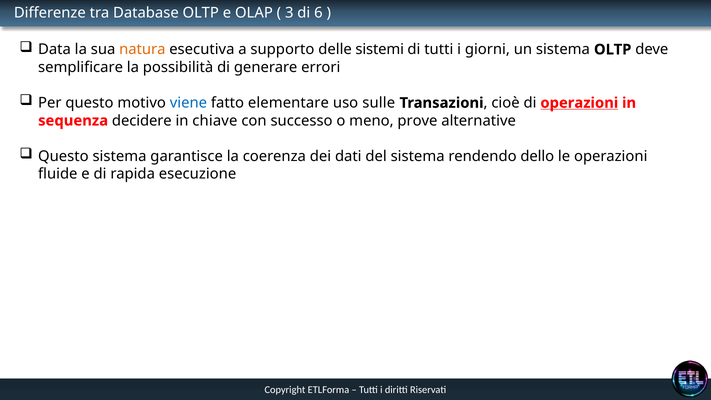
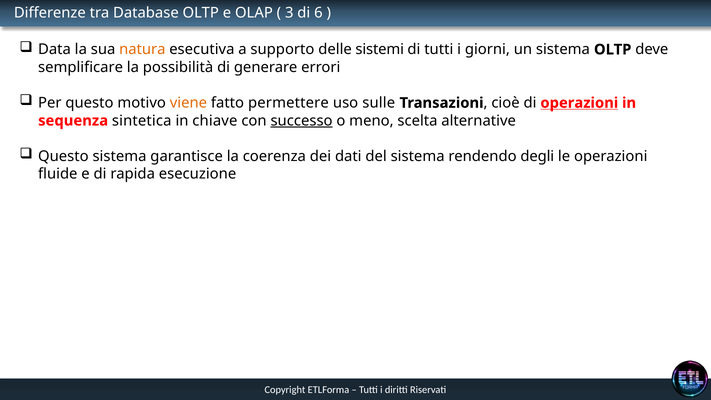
viene colour: blue -> orange
elementare: elementare -> permettere
decidere: decidere -> sintetica
successo underline: none -> present
prove: prove -> scelta
dello: dello -> degli
